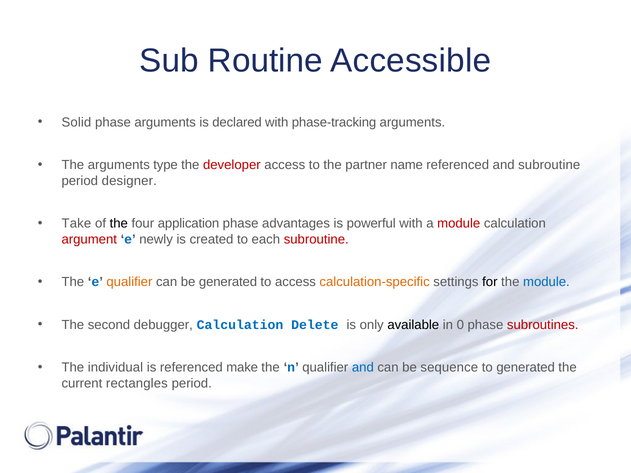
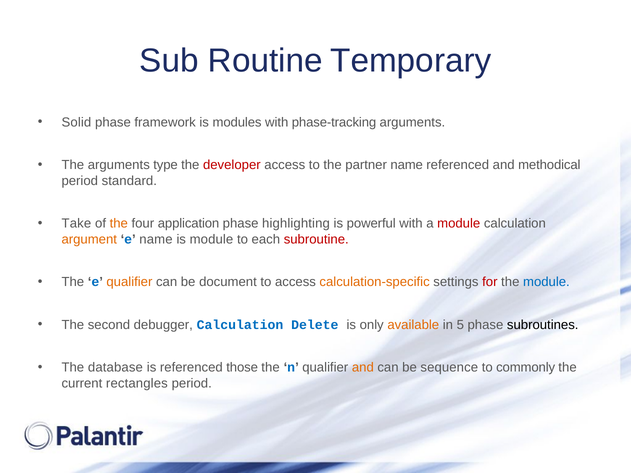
Accessible: Accessible -> Temporary
phase arguments: arguments -> framework
declared: declared -> modules
and subroutine: subroutine -> methodical
designer: designer -> standard
the at (119, 224) colour: black -> orange
advantages: advantages -> highlighting
argument colour: red -> orange
e newly: newly -> name
is created: created -> module
be generated: generated -> document
for colour: black -> red
available colour: black -> orange
0: 0 -> 5
subroutines colour: red -> black
individual: individual -> database
make: make -> those
and at (363, 368) colour: blue -> orange
to generated: generated -> commonly
